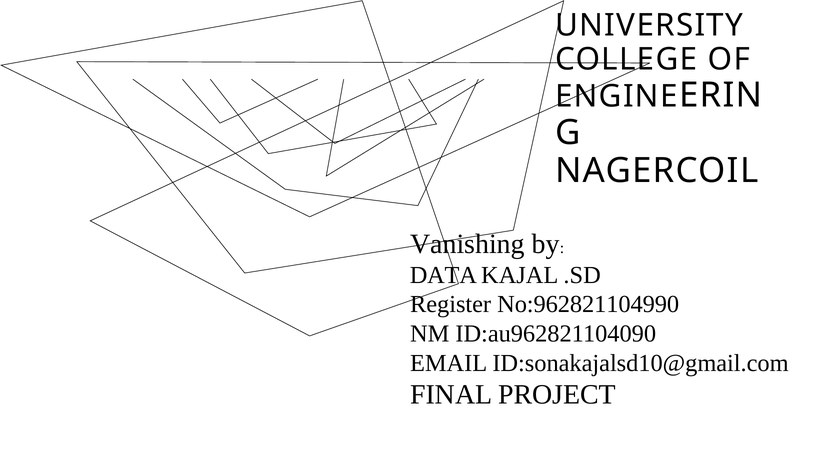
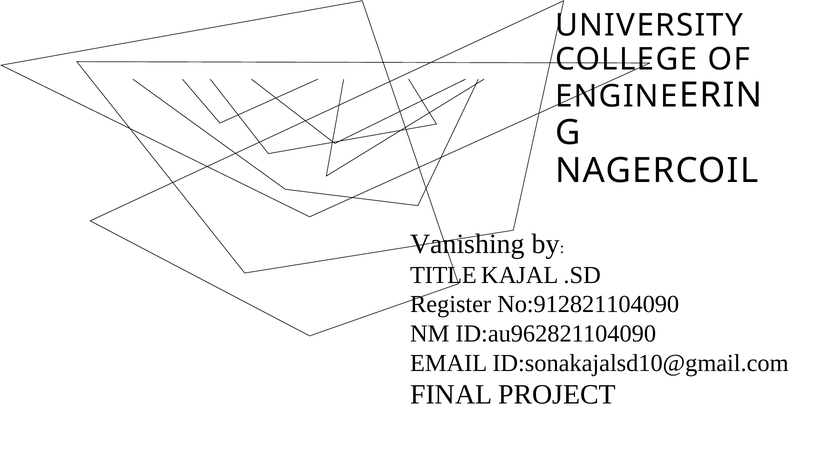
DATA: DATA -> TITLE
No:962821104990: No:962821104990 -> No:912821104090
